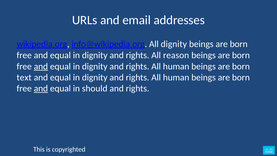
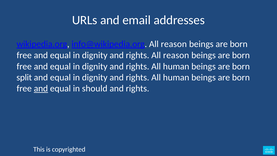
info@wikipedia.org All dignity: dignity -> reason
and at (41, 66) underline: present -> none
text: text -> split
